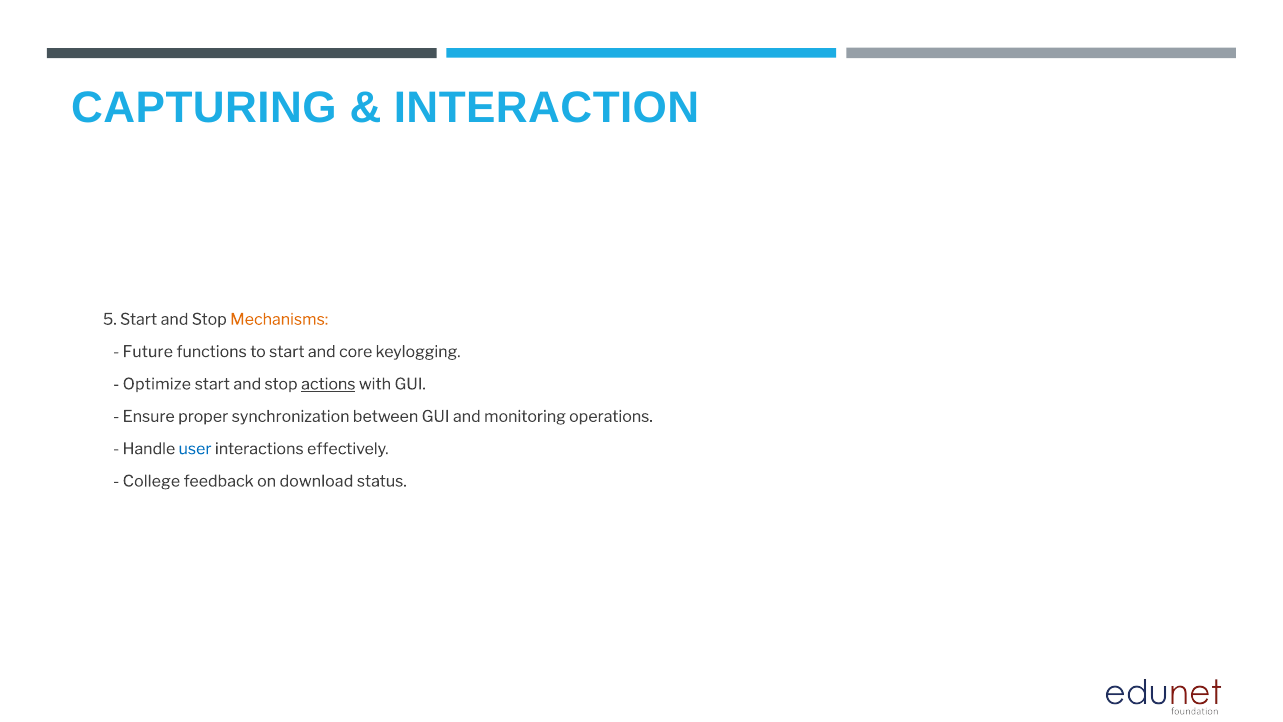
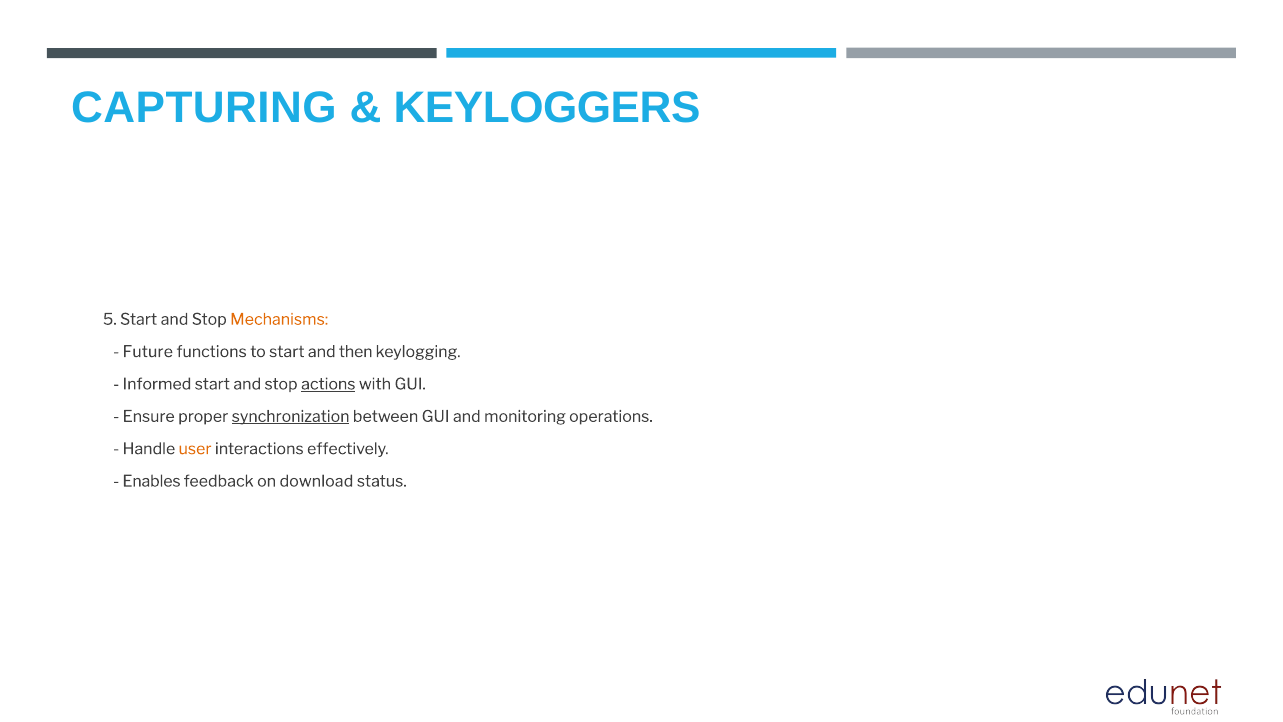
INTERACTION: INTERACTION -> KEYLOGGERS
core: core -> then
Optimize: Optimize -> Informed
synchronization underline: none -> present
user colour: blue -> orange
College: College -> Enables
